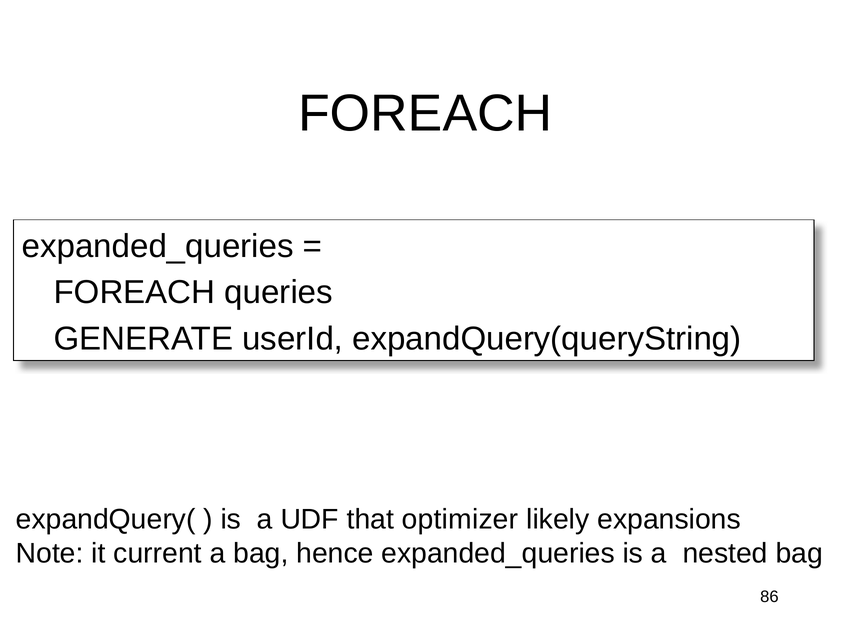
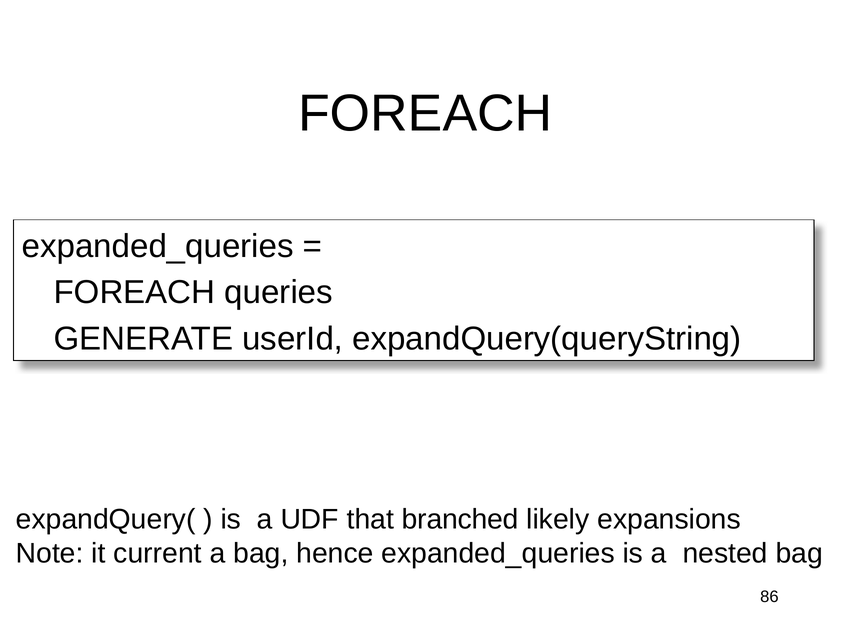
optimizer: optimizer -> branched
